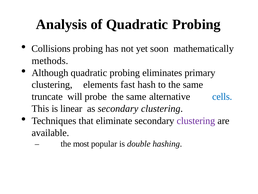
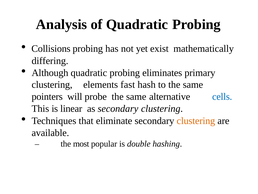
soon: soon -> exist
methods: methods -> differing
truncate: truncate -> pointers
clustering at (196, 120) colour: purple -> orange
